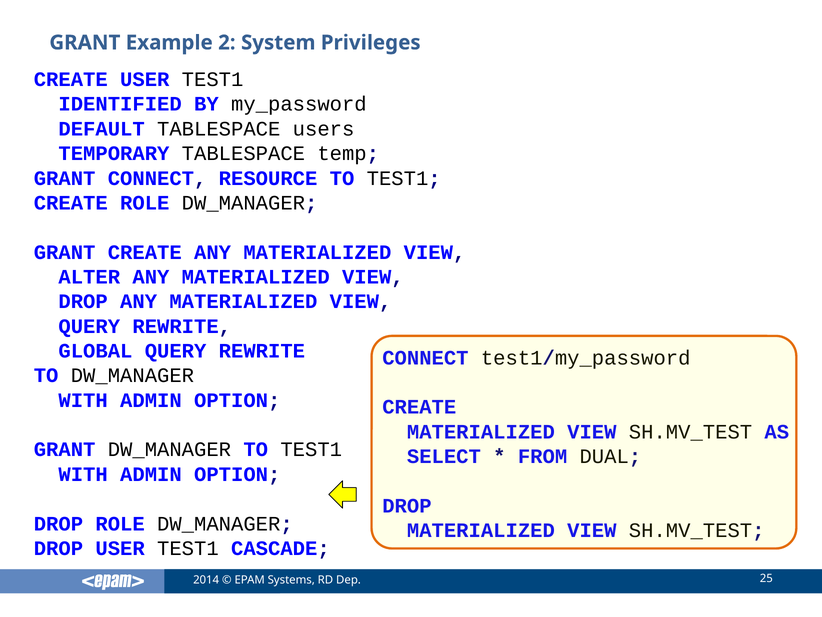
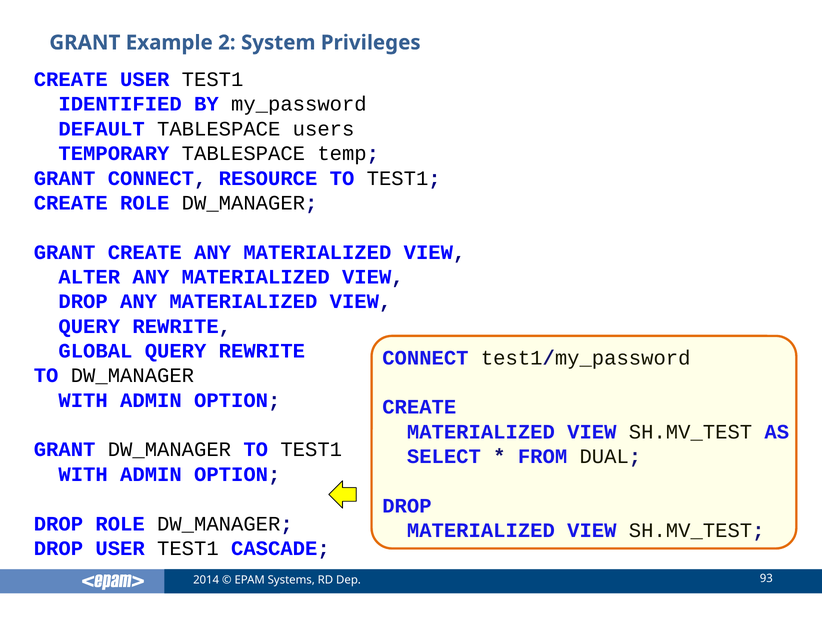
25: 25 -> 93
